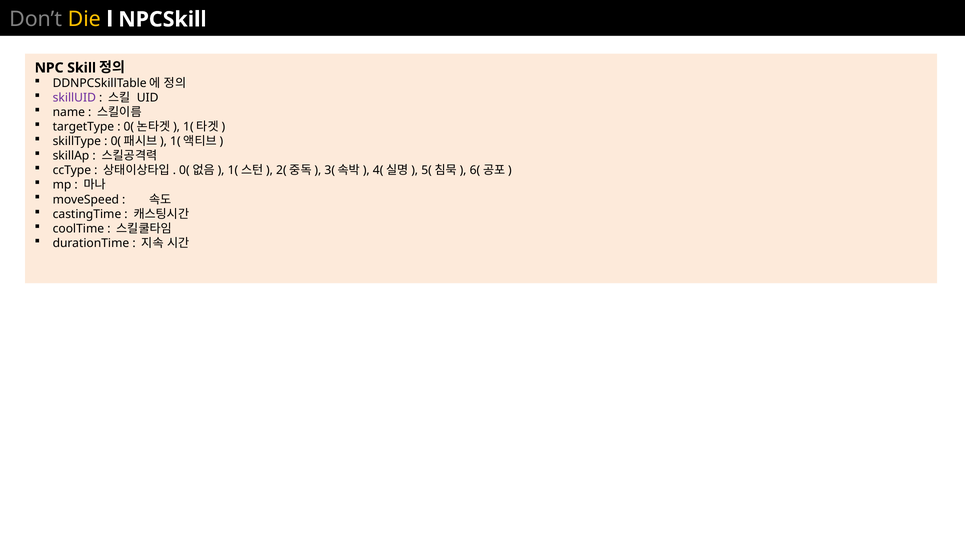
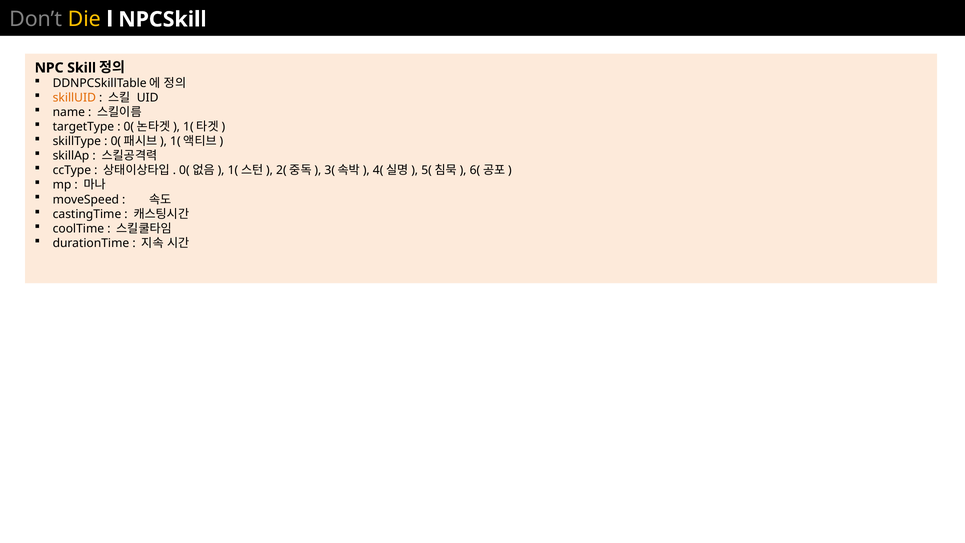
skillUID colour: purple -> orange
